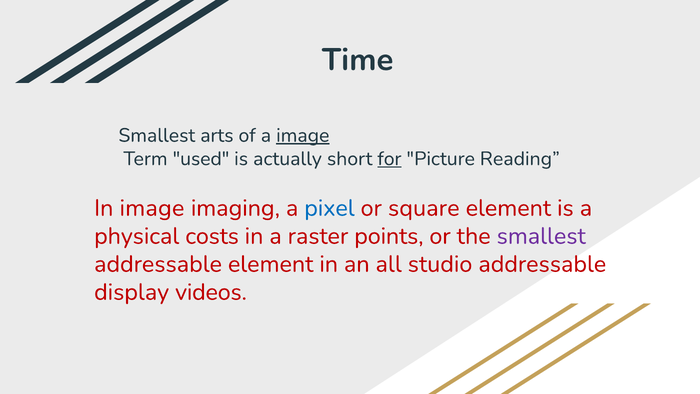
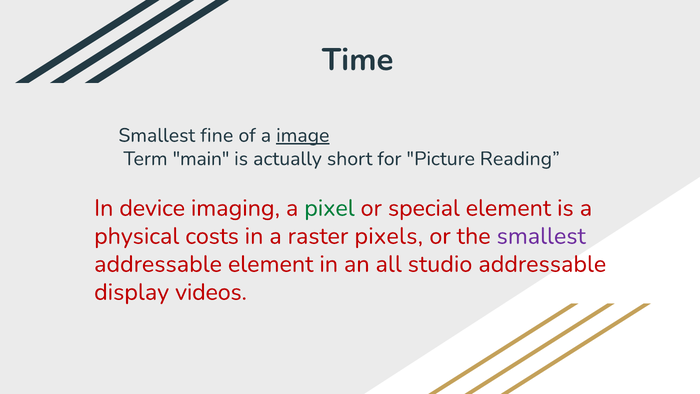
arts: arts -> fine
used: used -> main
for underline: present -> none
In image: image -> device
pixel colour: blue -> green
square: square -> special
points: points -> pixels
